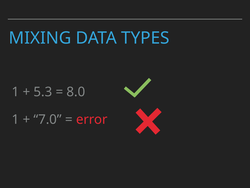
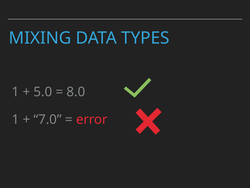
5.3: 5.3 -> 5.0
